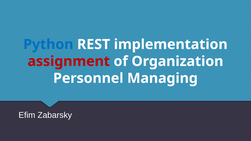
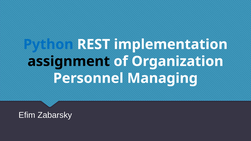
assignment colour: red -> black
